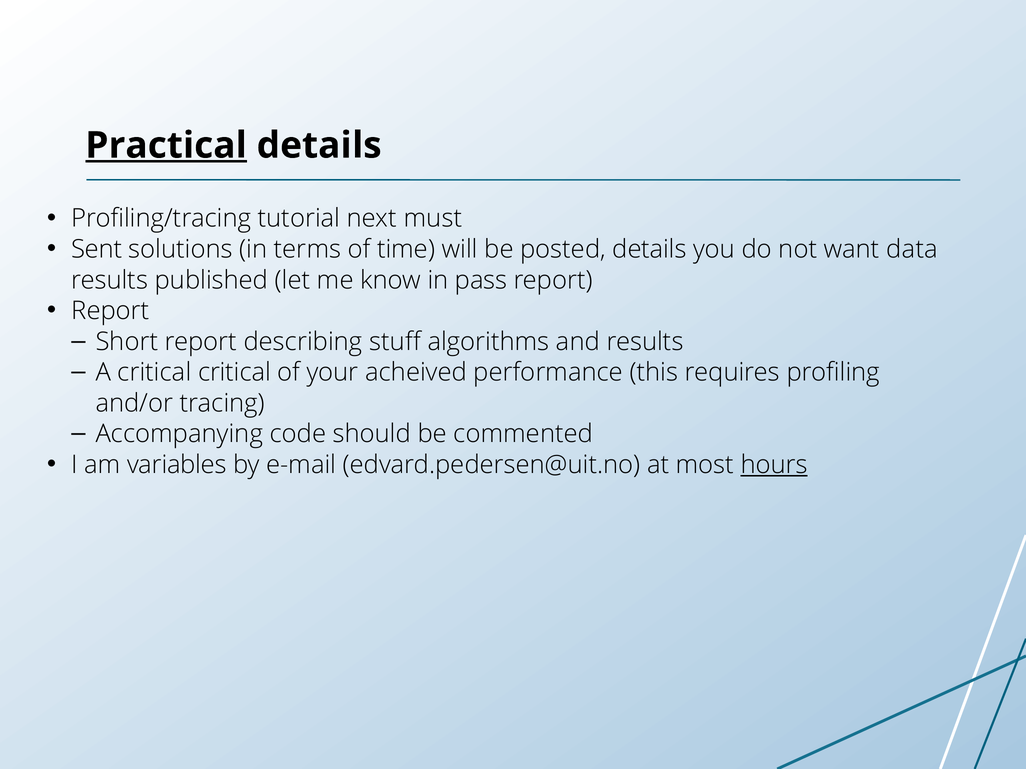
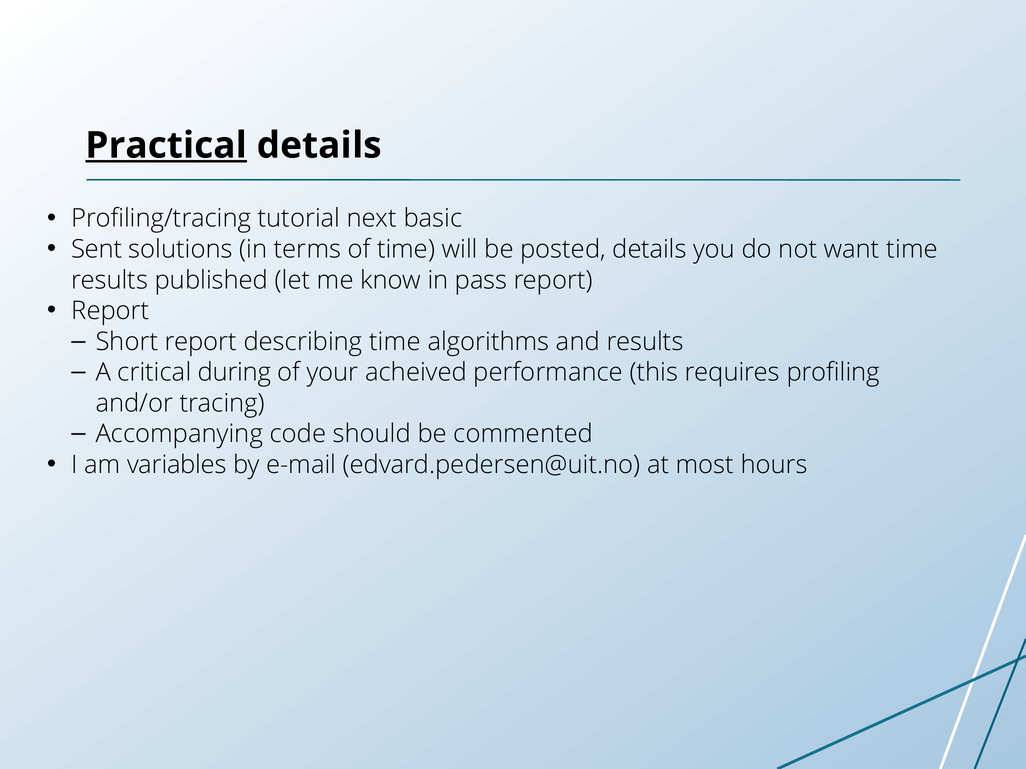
must: must -> basic
want data: data -> time
describing stuff: stuff -> time
critical critical: critical -> during
hours underline: present -> none
